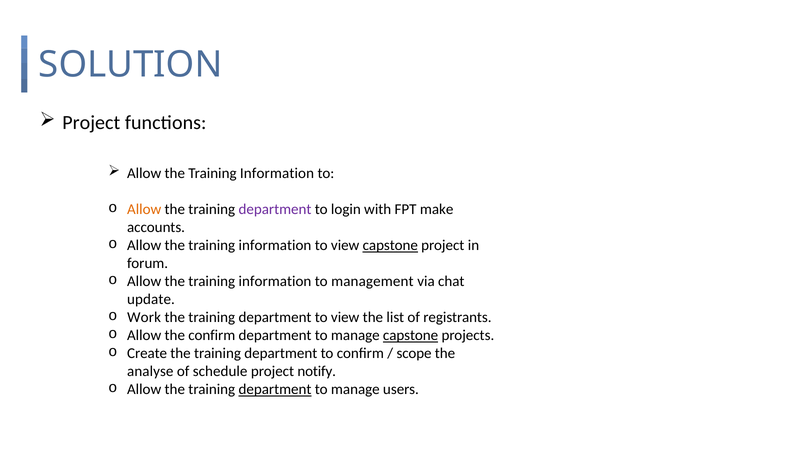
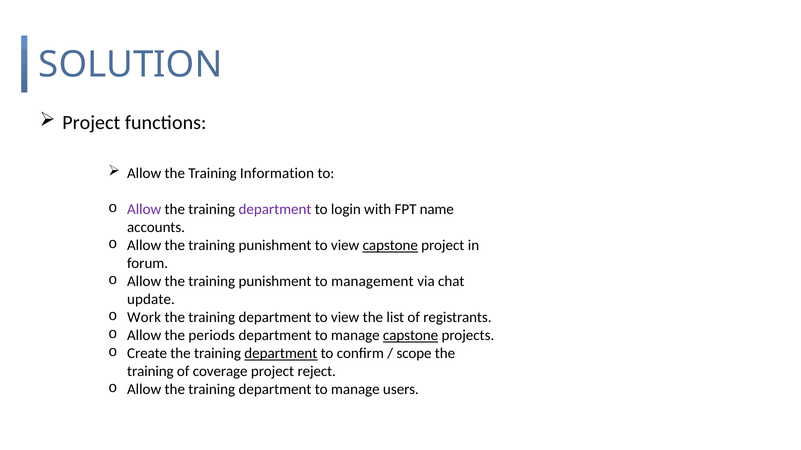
Allow at (144, 210) colour: orange -> purple
make: make -> name
information at (275, 246): information -> punishment
information at (275, 282): information -> punishment
the confirm: confirm -> periods
department at (281, 354) underline: none -> present
analyse at (150, 372): analyse -> training
schedule: schedule -> coverage
notify: notify -> reject
department at (275, 390) underline: present -> none
